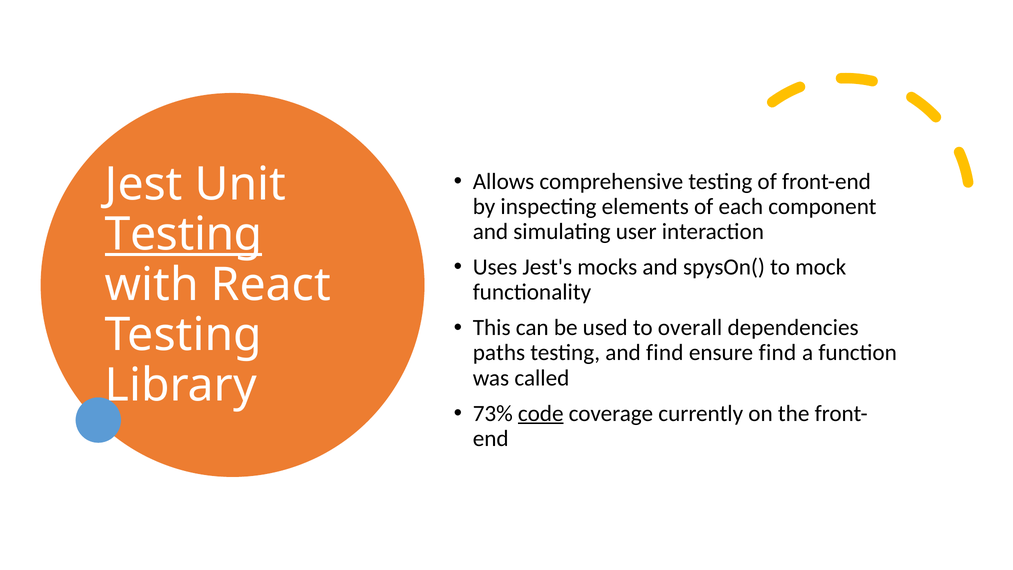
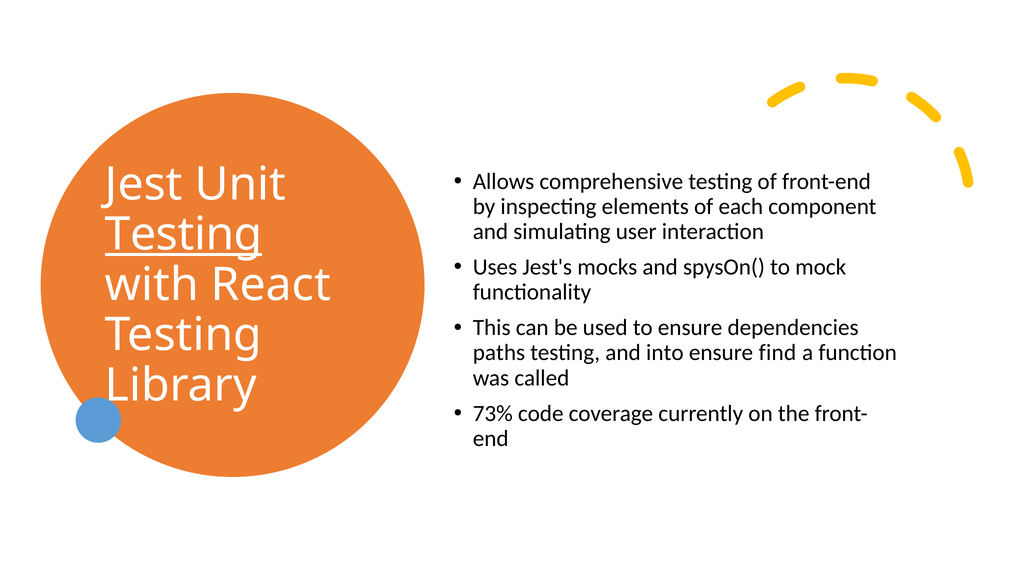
to overall: overall -> ensure
and find: find -> into
code underline: present -> none
